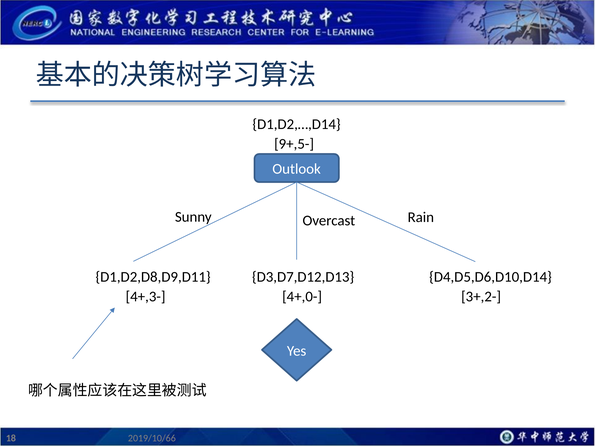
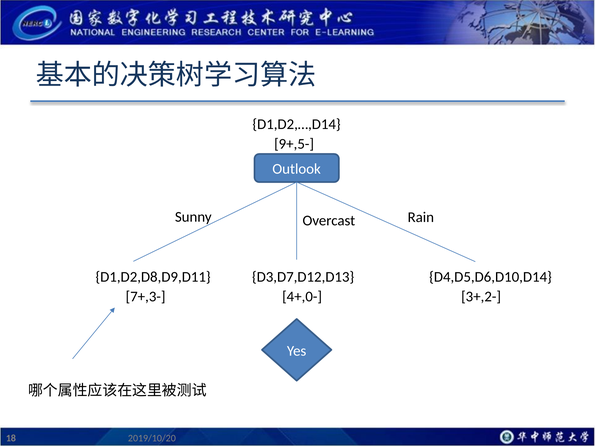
4+,3-: 4+,3- -> 7+,3-
2019/10/66: 2019/10/66 -> 2019/10/20
